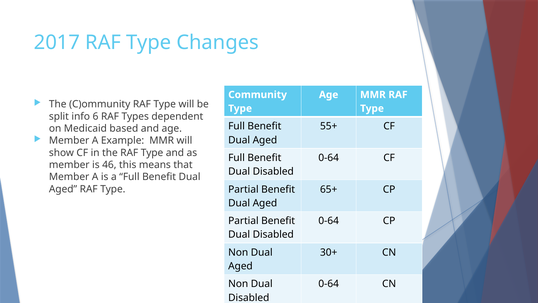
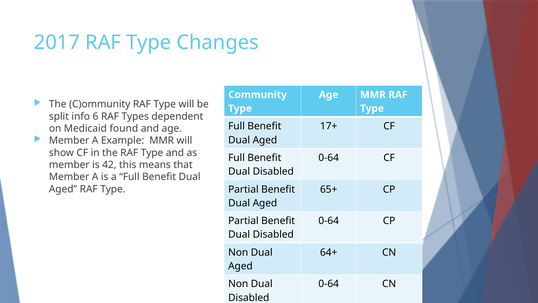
55+: 55+ -> 17+
based: based -> found
46: 46 -> 42
30+: 30+ -> 64+
